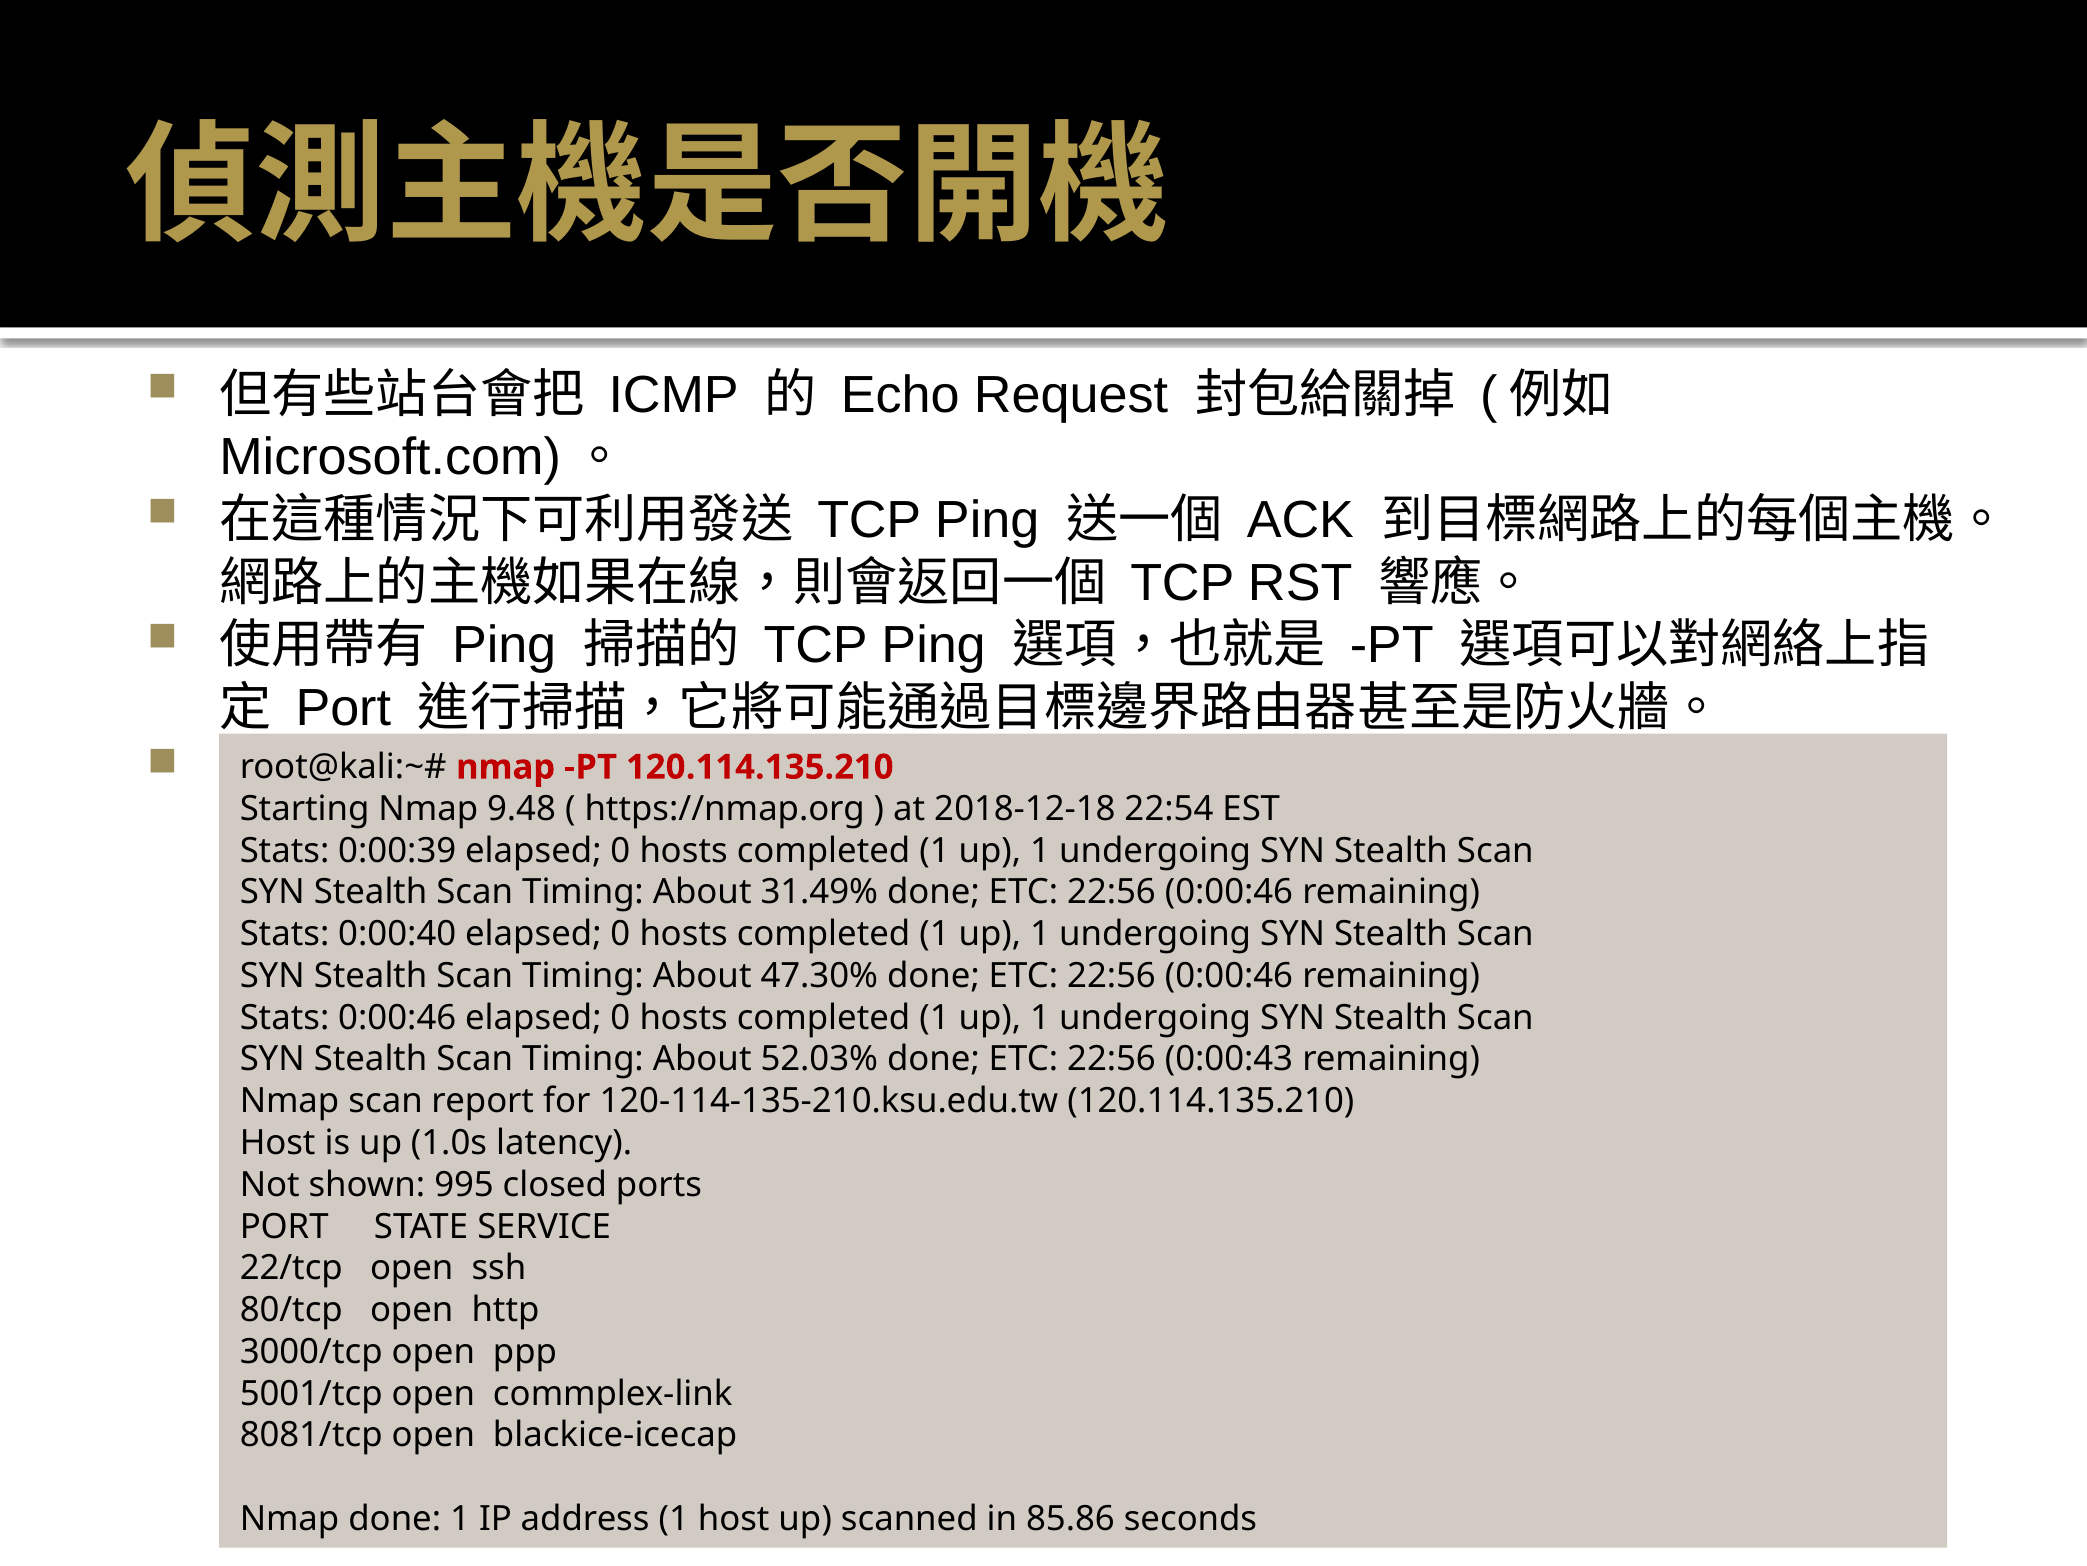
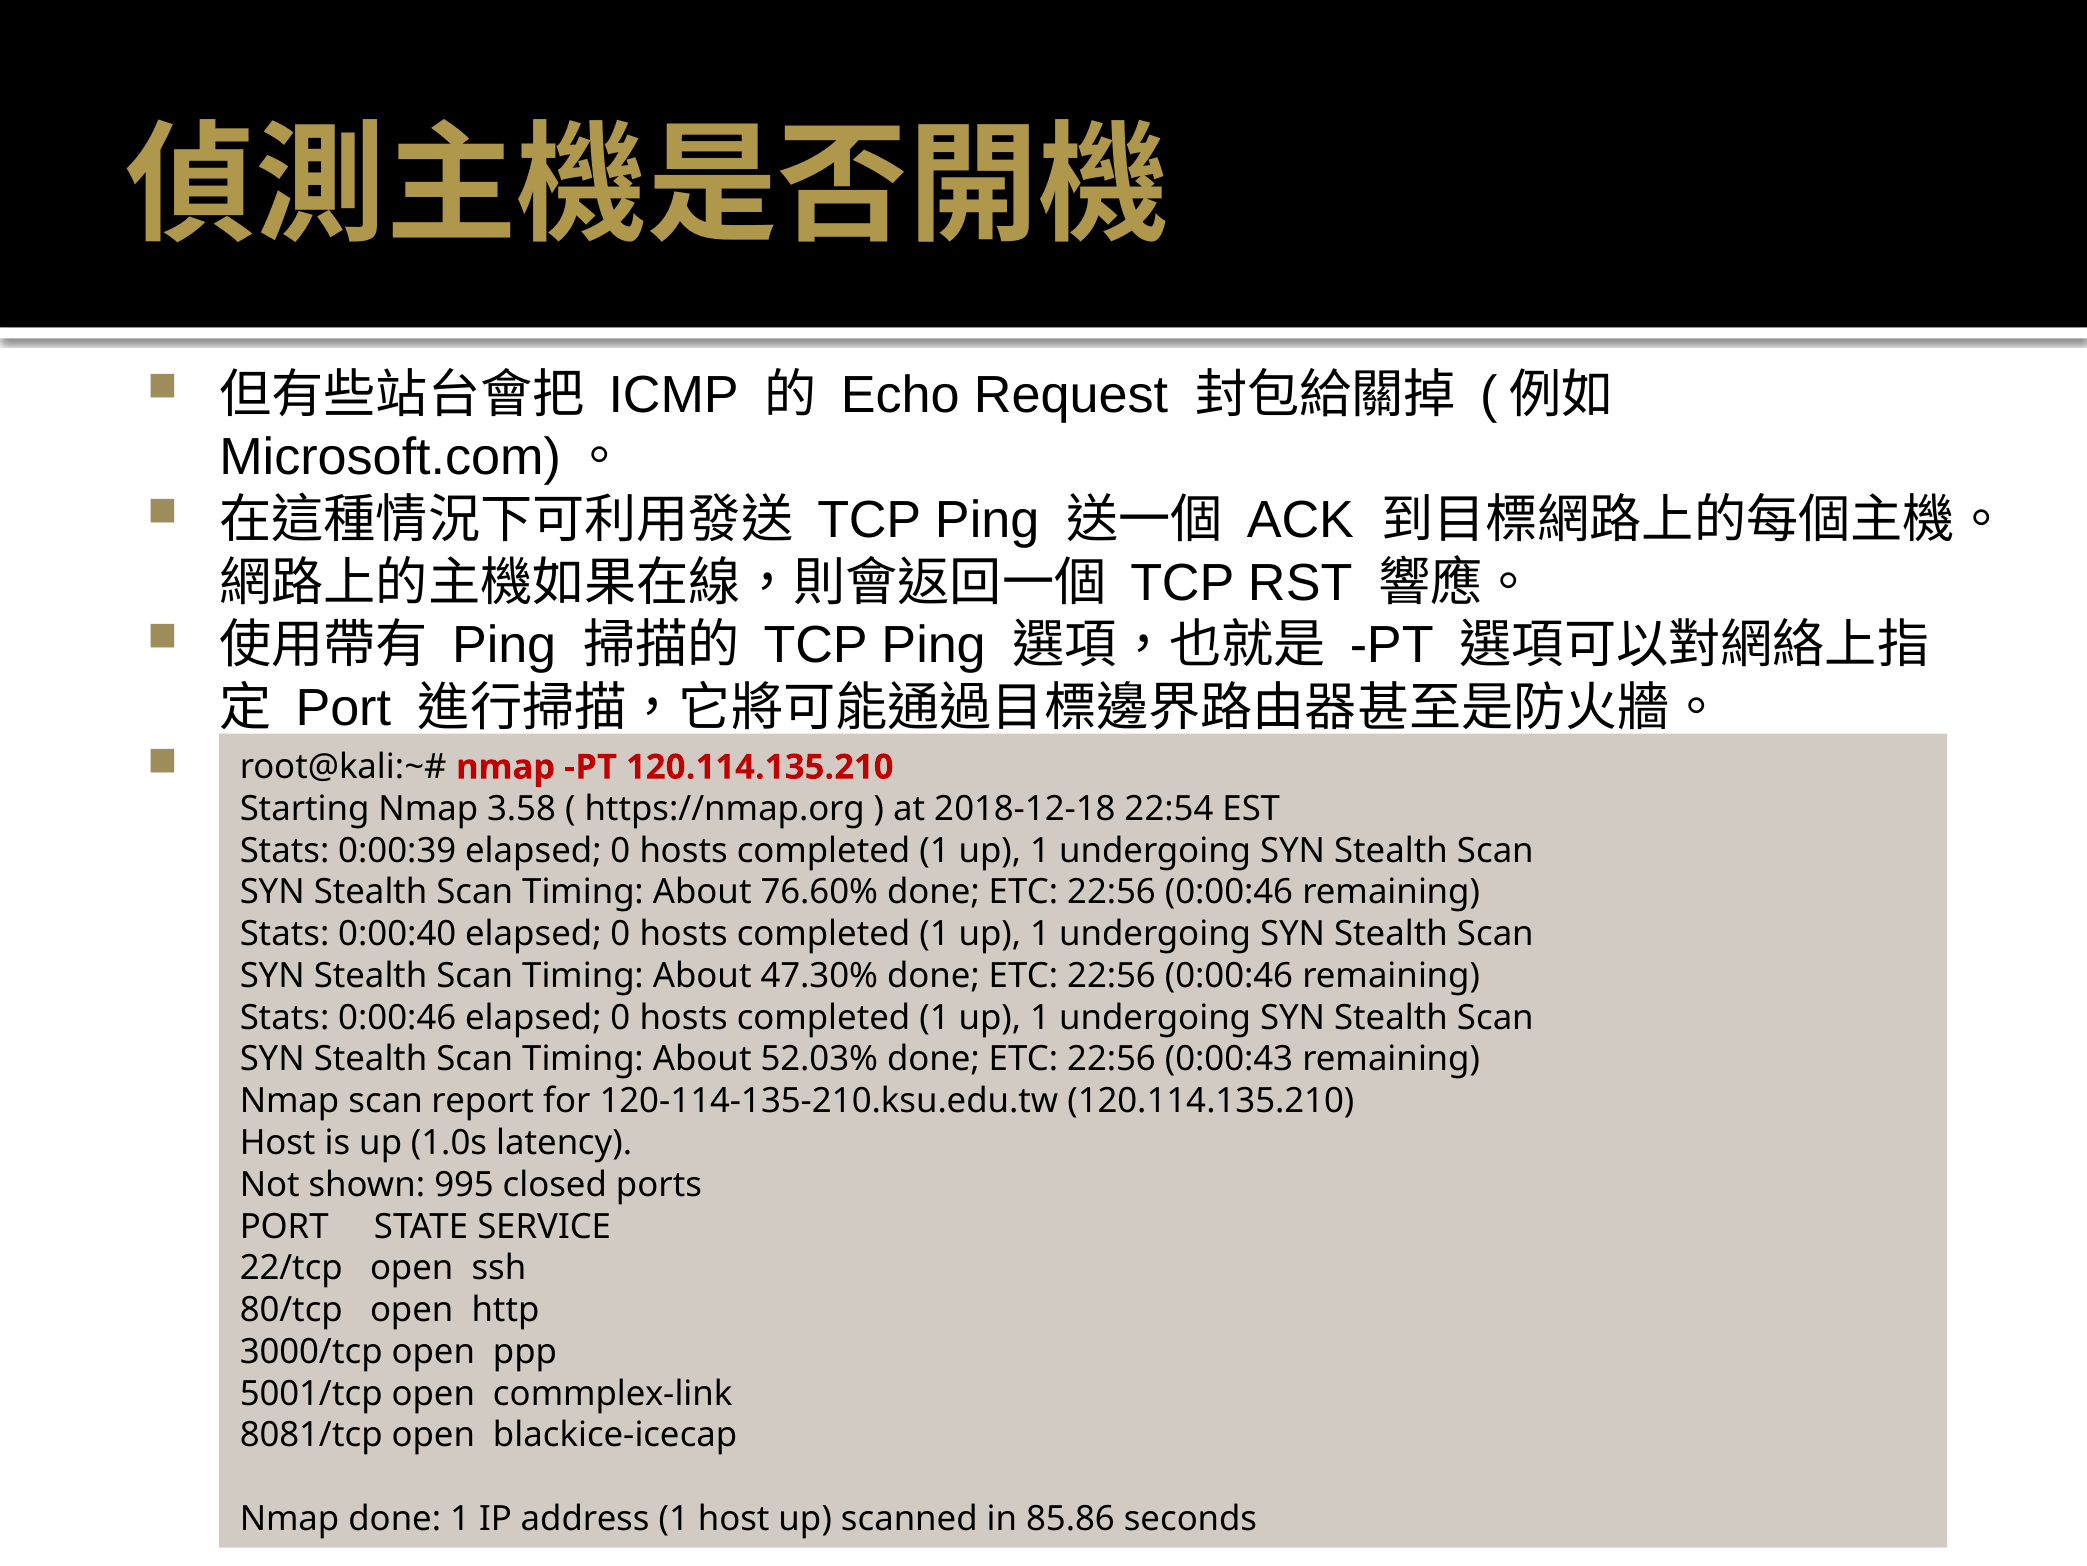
9.48: 9.48 -> 3.58
31.49%: 31.49% -> 76.60%
